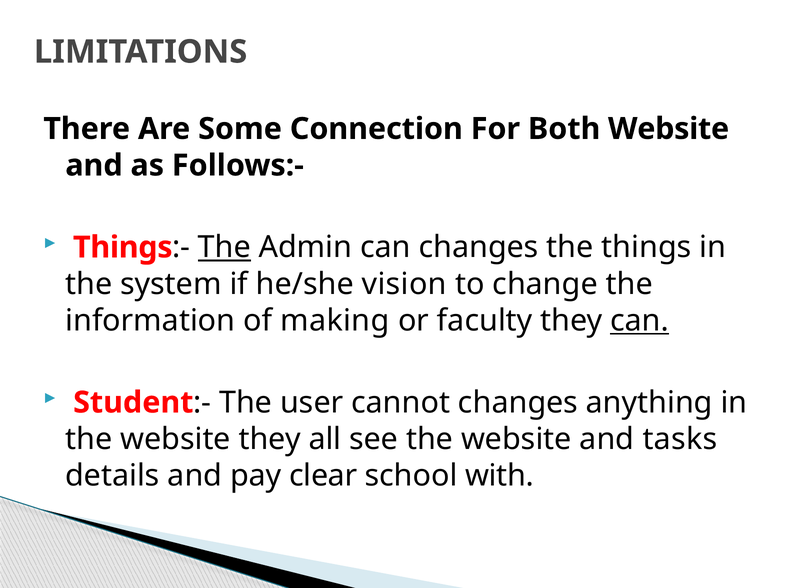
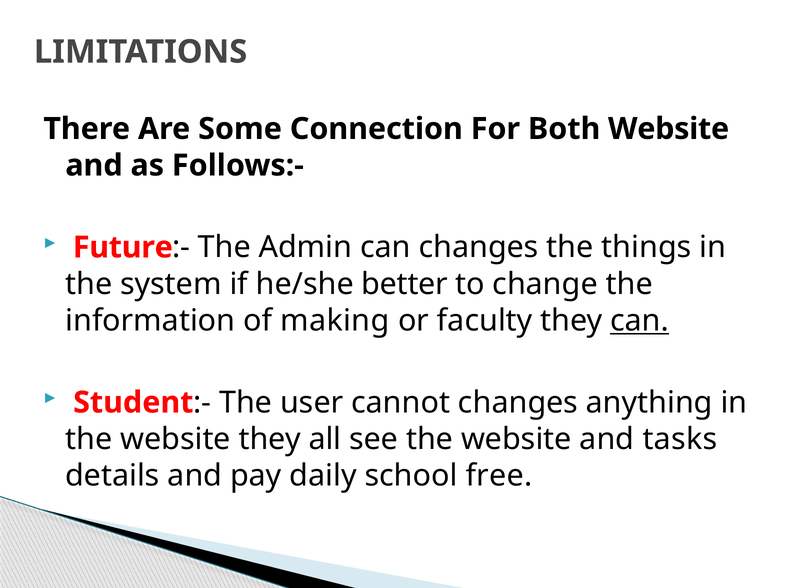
Things at (123, 248): Things -> Future
The at (224, 248) underline: present -> none
vision: vision -> better
clear: clear -> daily
with: with -> free
